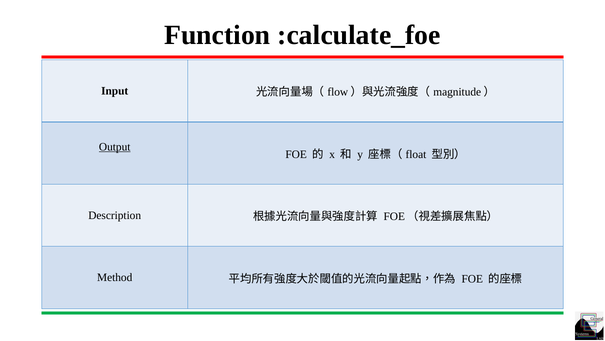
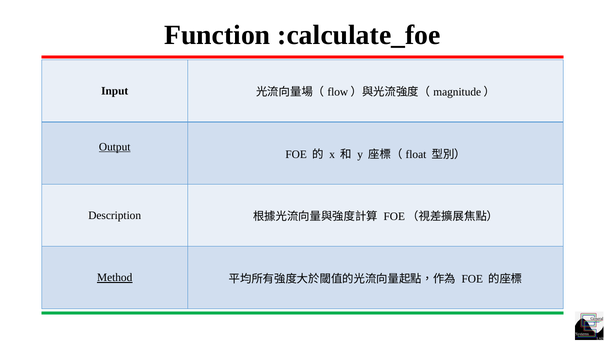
Method underline: none -> present
